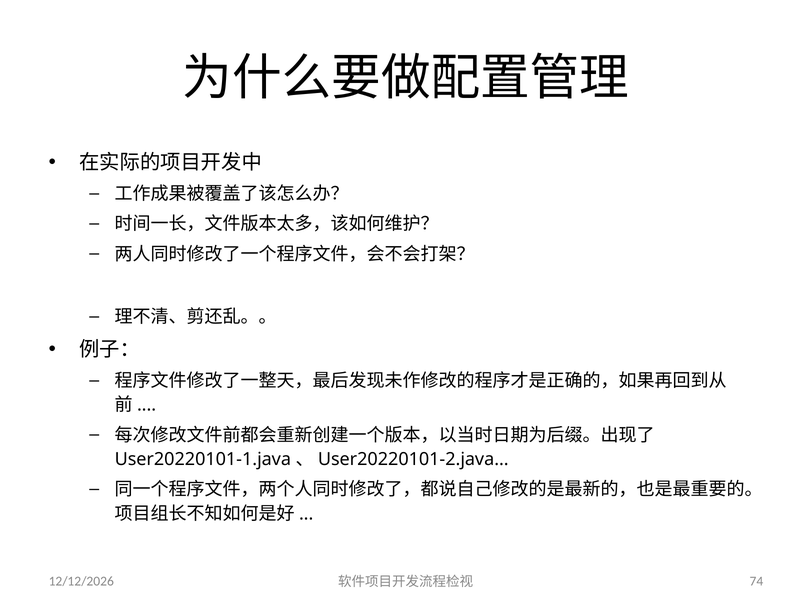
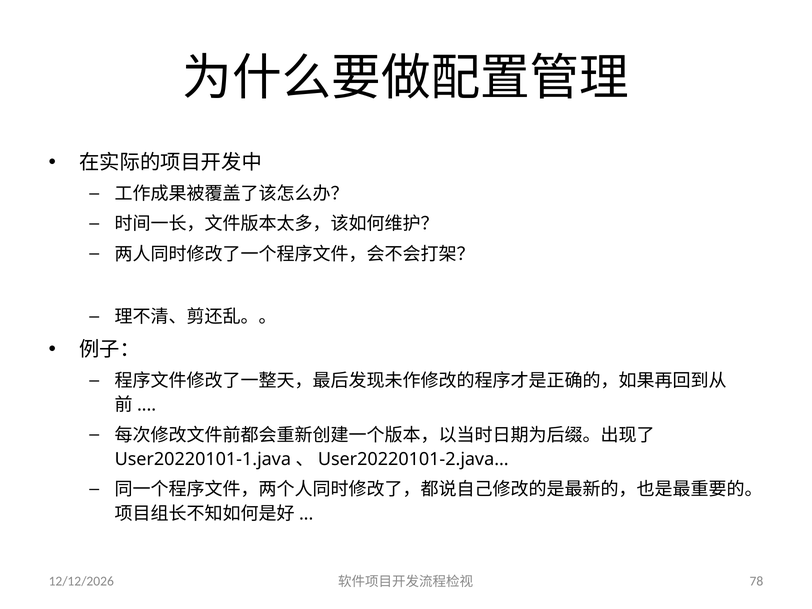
74: 74 -> 78
